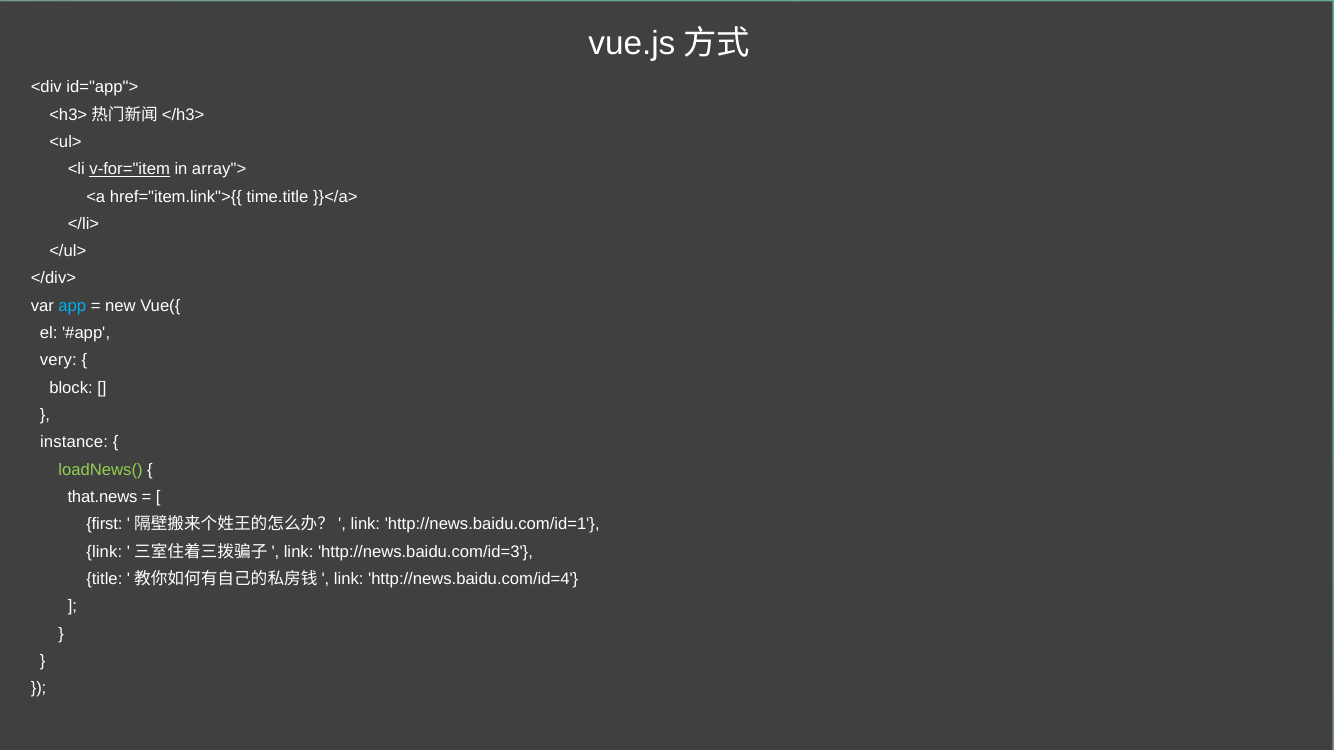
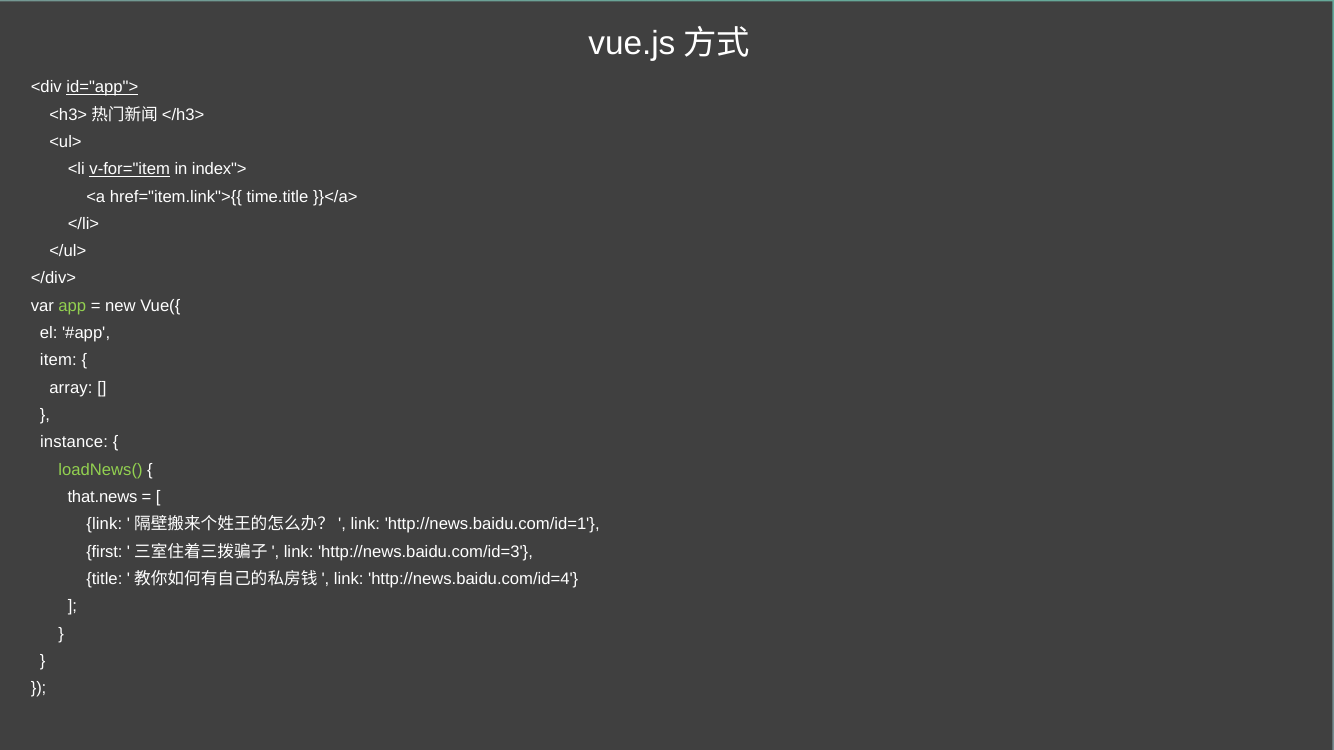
id="app"> underline: none -> present
array">: array"> -> index">
app colour: light blue -> light green
very: very -> item
block: block -> array
first at (104, 525): first -> link
link at (104, 552): link -> first
